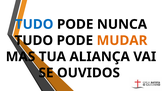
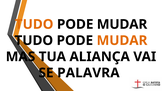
TUDO at (34, 24) colour: blue -> orange
NUNCA at (122, 24): NUNCA -> MUDAR
OUVIDOS: OUVIDOS -> PALAVRA
